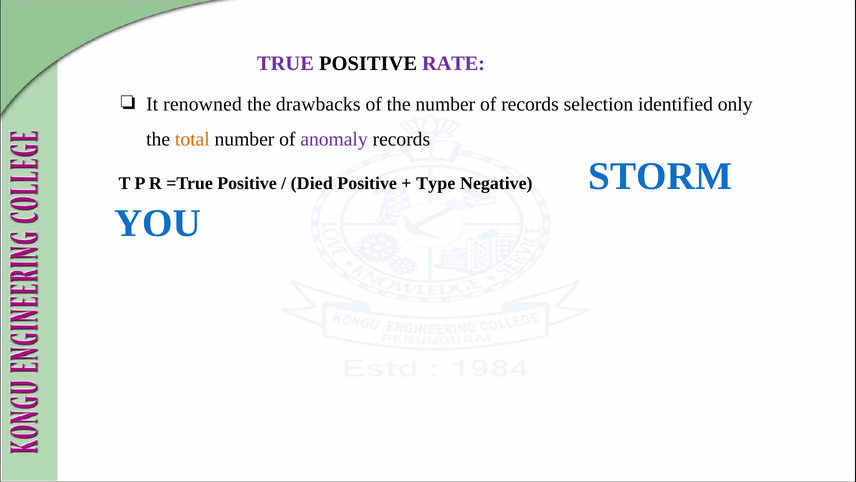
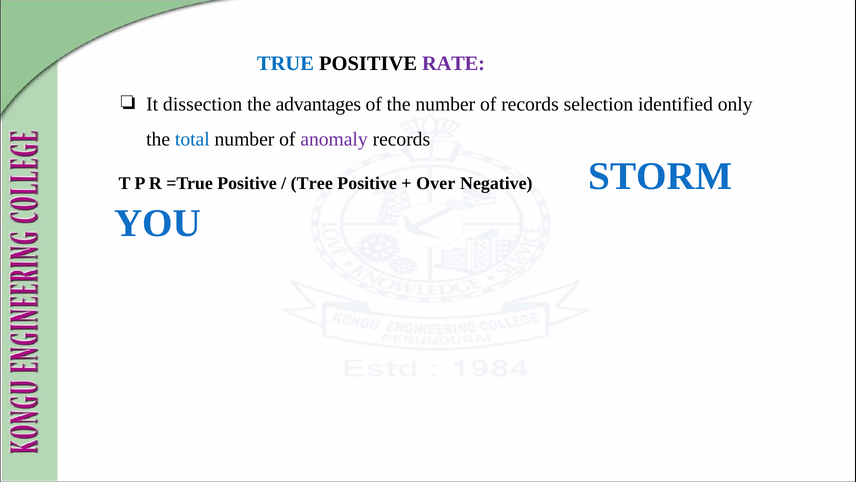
TRUE colour: purple -> blue
renowned: renowned -> dissection
drawbacks: drawbacks -> advantages
total colour: orange -> blue
Died: Died -> Tree
Type: Type -> Over
